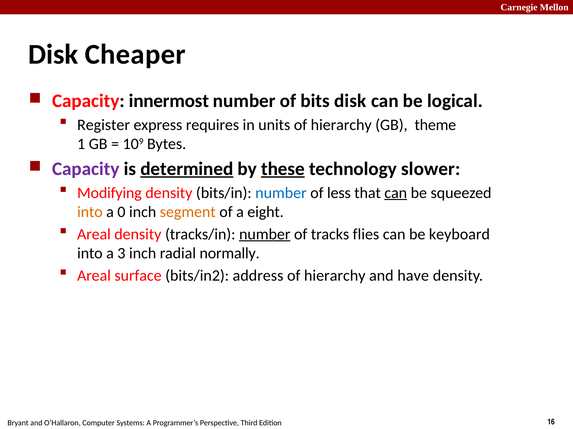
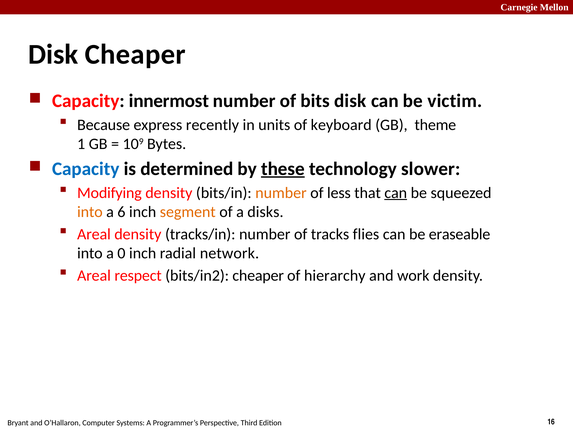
logical: logical -> victim
Register: Register -> Because
requires: requires -> recently
units of hierarchy: hierarchy -> keyboard
Capacity at (86, 169) colour: purple -> blue
determined underline: present -> none
number at (281, 193) colour: blue -> orange
0: 0 -> 6
eight: eight -> disks
number at (265, 235) underline: present -> none
keyboard: keyboard -> eraseable
3: 3 -> 0
normally: normally -> network
surface: surface -> respect
bits/in2 address: address -> cheaper
have: have -> work
